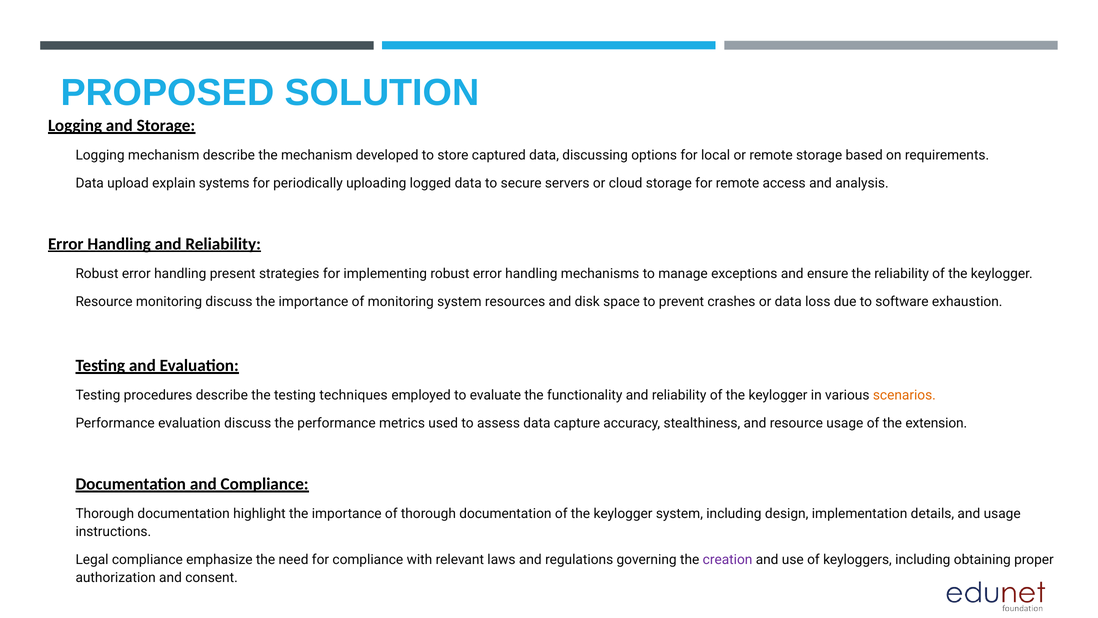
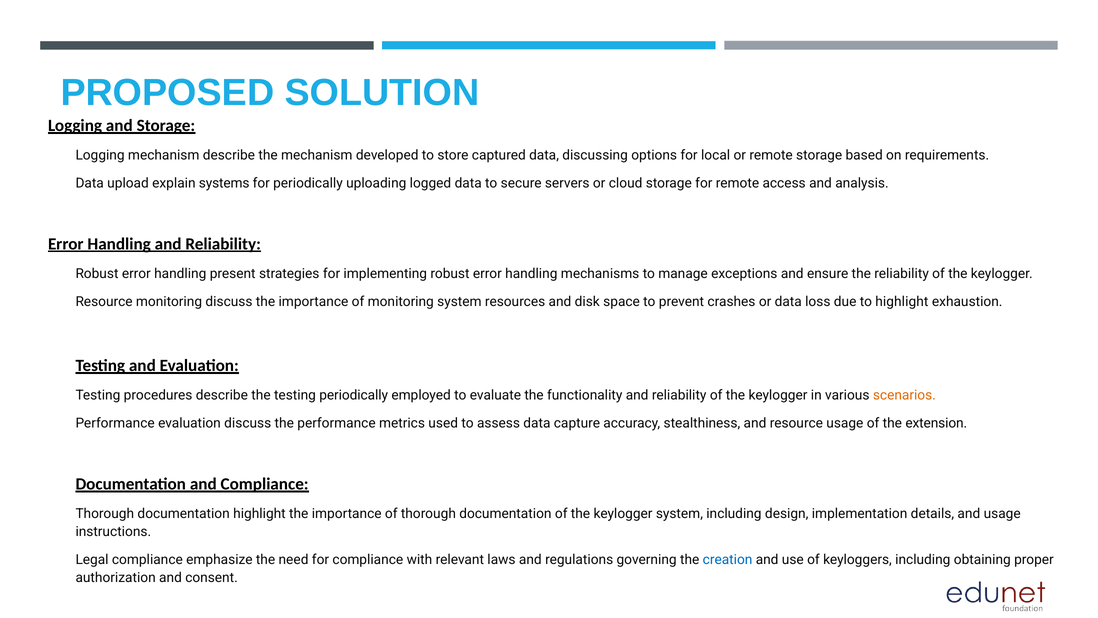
to software: software -> highlight
testing techniques: techniques -> periodically
creation colour: purple -> blue
